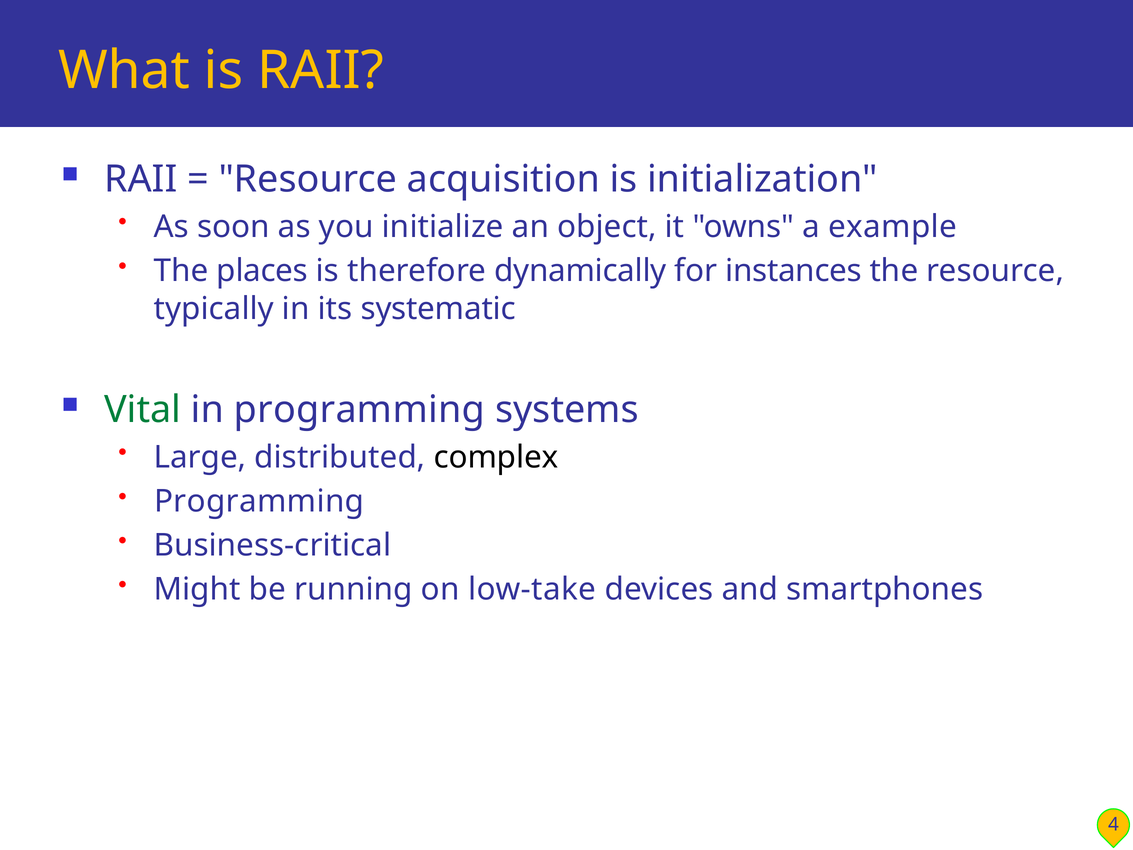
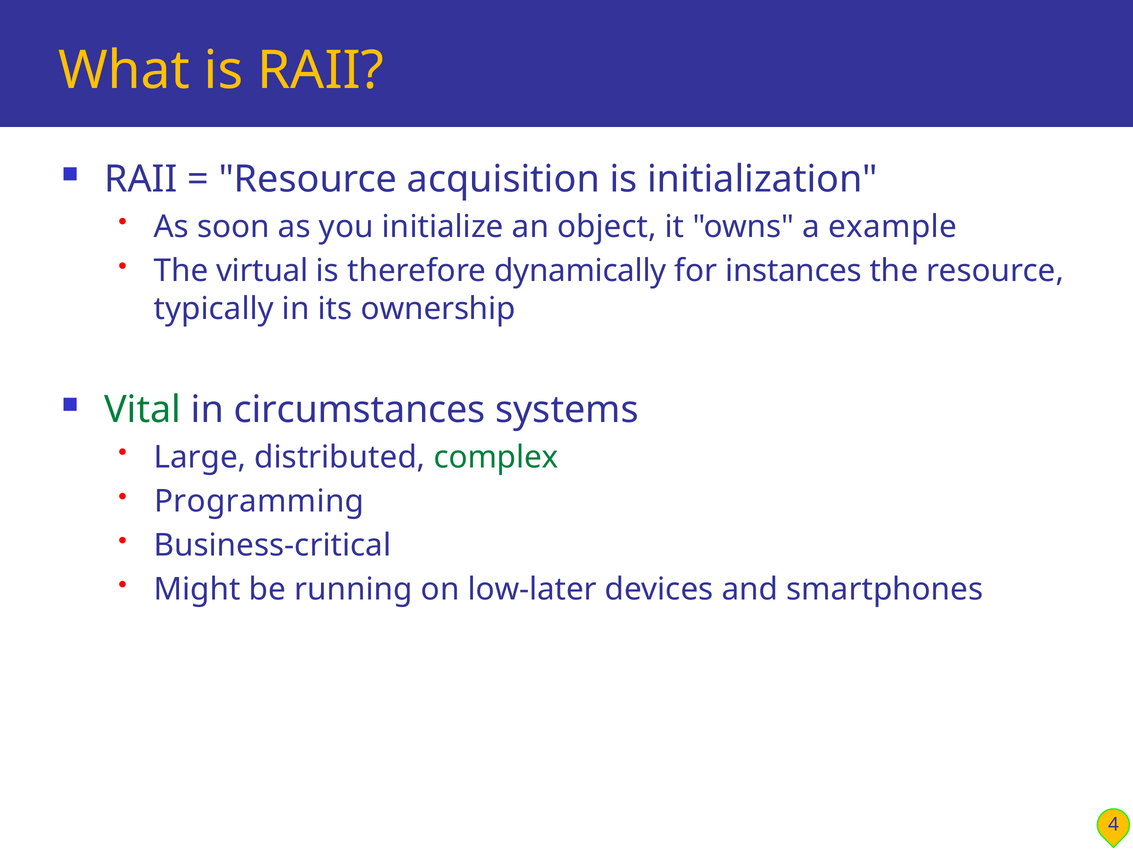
places: places -> virtual
systematic: systematic -> ownership
in programming: programming -> circumstances
complex colour: black -> green
low-take: low-take -> low-later
